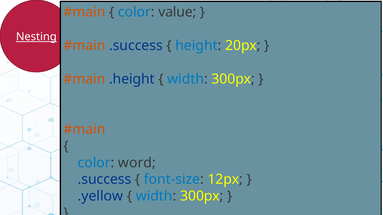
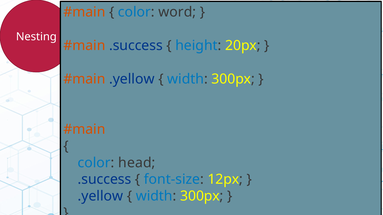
value: value -> word
Nesting underline: present -> none
.height at (132, 79): .height -> .yellow
word: word -> head
